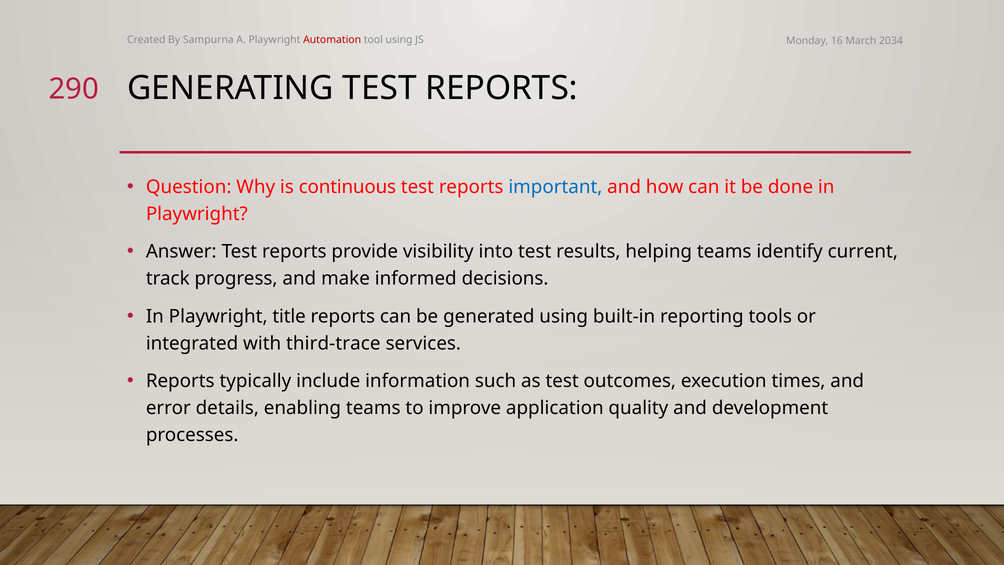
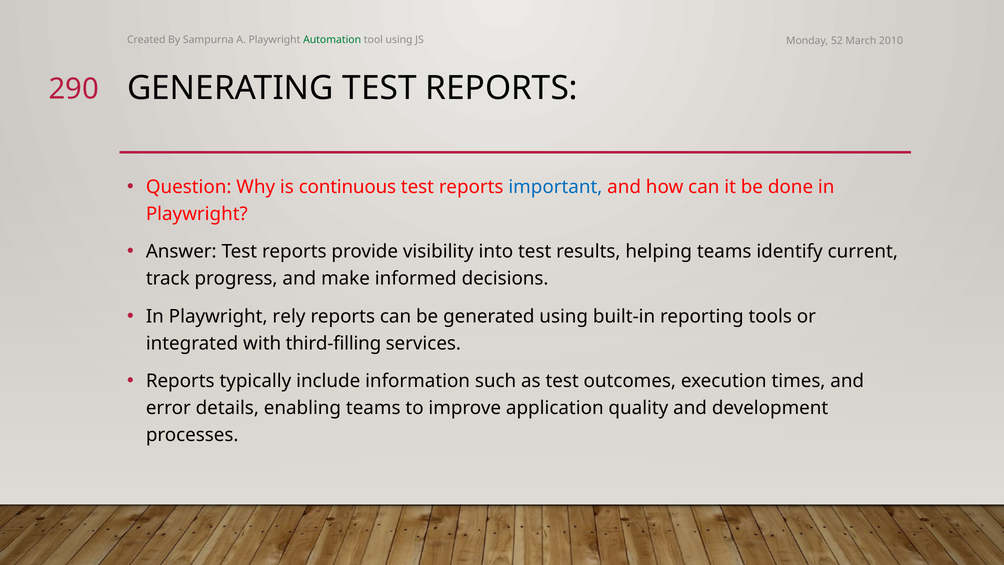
Automation colour: red -> green
16: 16 -> 52
2034: 2034 -> 2010
title: title -> rely
third-trace: third-trace -> third-filling
